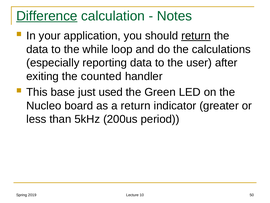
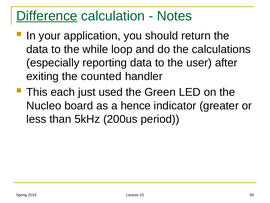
return at (196, 36) underline: present -> none
base: base -> each
a return: return -> hence
